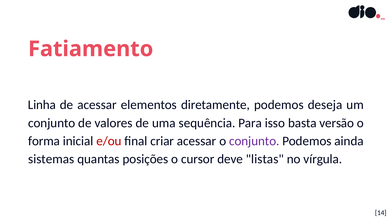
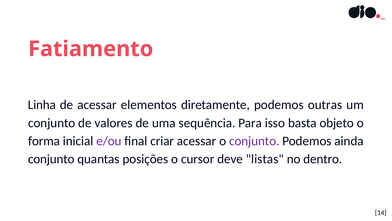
deseja: deseja -> outras
versão: versão -> objeto
e/ou colour: red -> purple
sistemas at (51, 159): sistemas -> conjunto
vírgula: vírgula -> dentro
